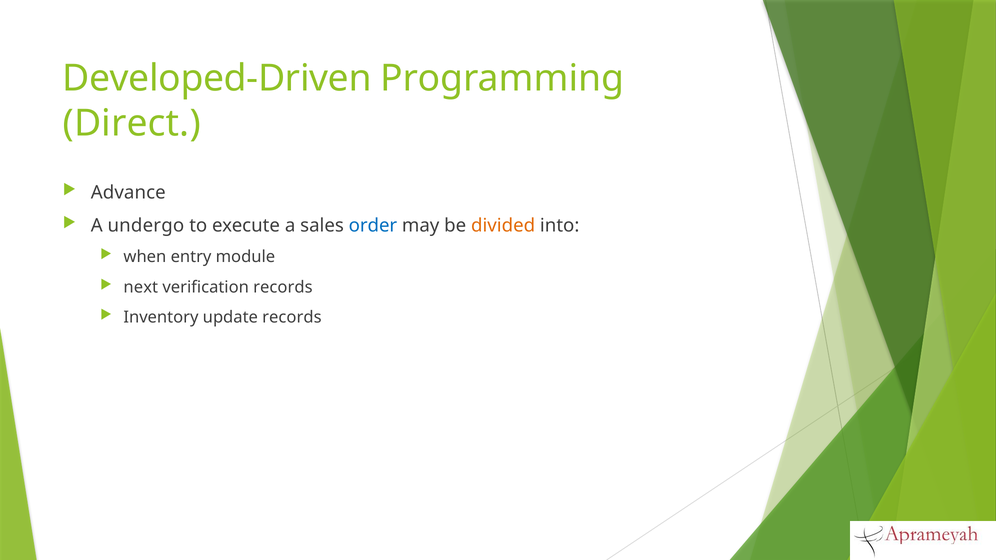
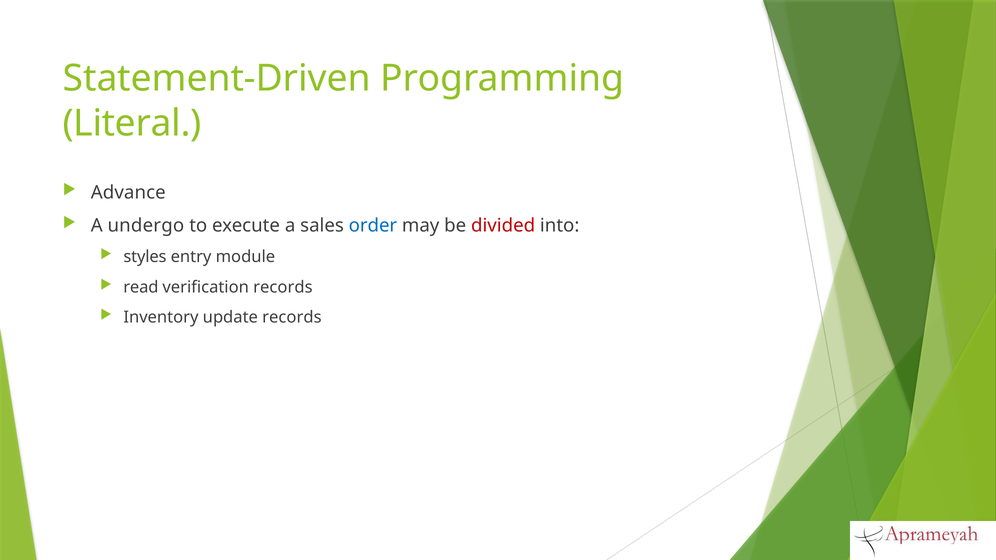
Developed-Driven: Developed-Driven -> Statement-Driven
Direct: Direct -> Literal
divided colour: orange -> red
when: when -> styles
next: next -> read
